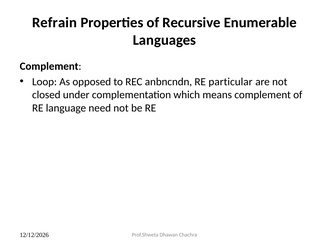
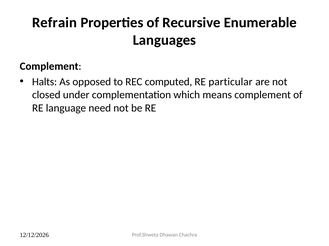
Loop: Loop -> Halts
anbncndn: anbncndn -> computed
